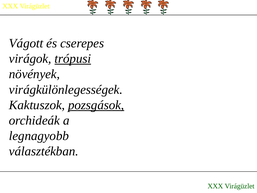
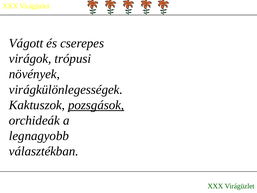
trópusi underline: present -> none
